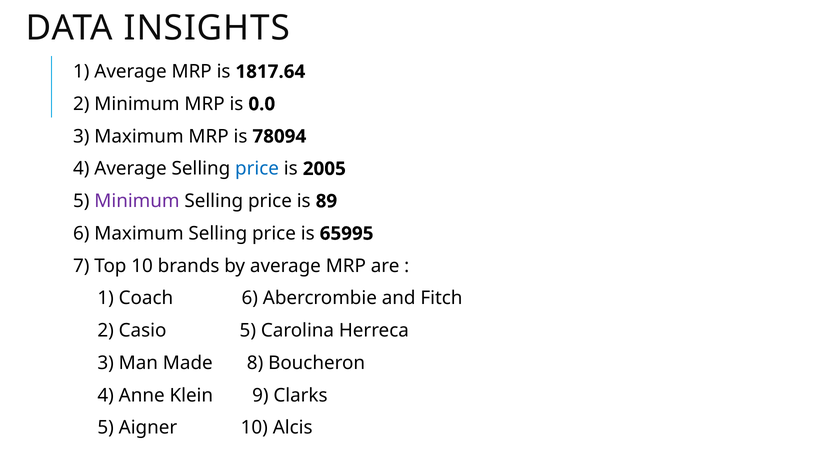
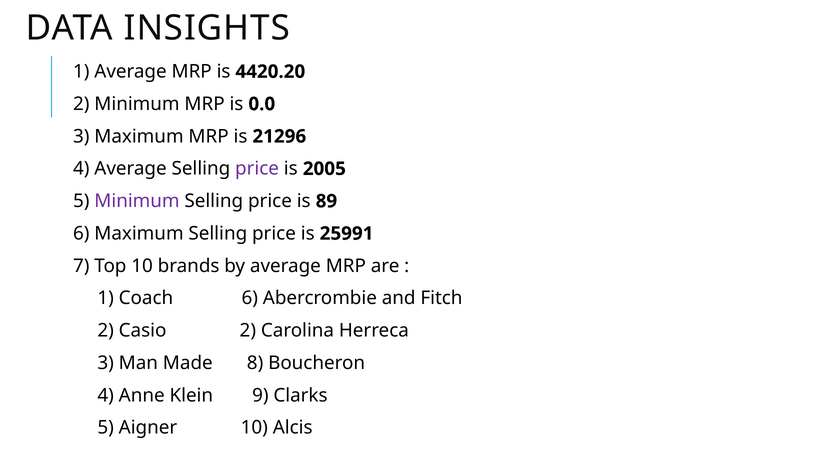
1817.64: 1817.64 -> 4420.20
78094: 78094 -> 21296
price at (257, 169) colour: blue -> purple
65995: 65995 -> 25991
Casio 5: 5 -> 2
